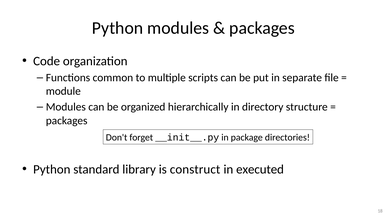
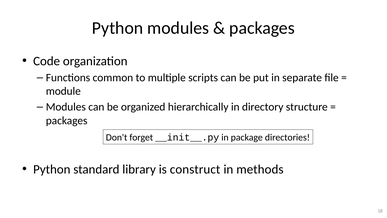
executed: executed -> methods
